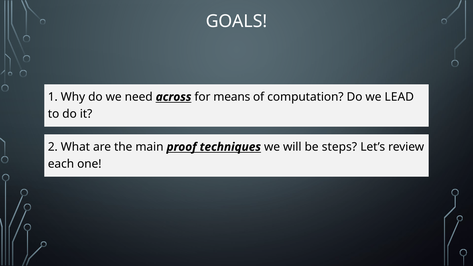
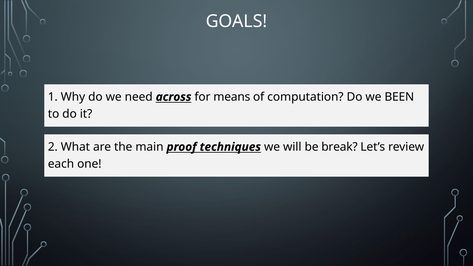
LEAD: LEAD -> BEEN
steps: steps -> break
